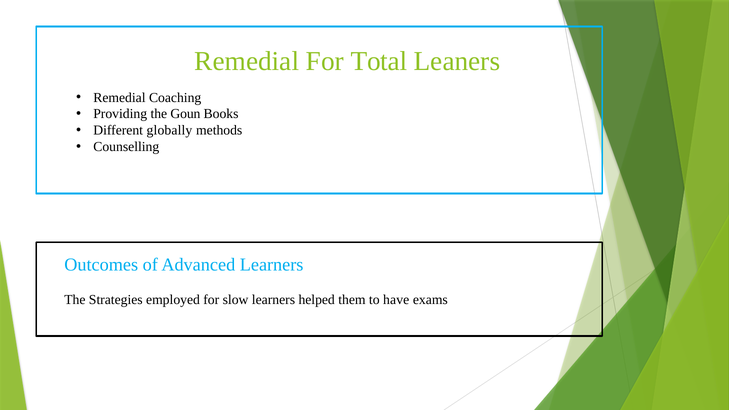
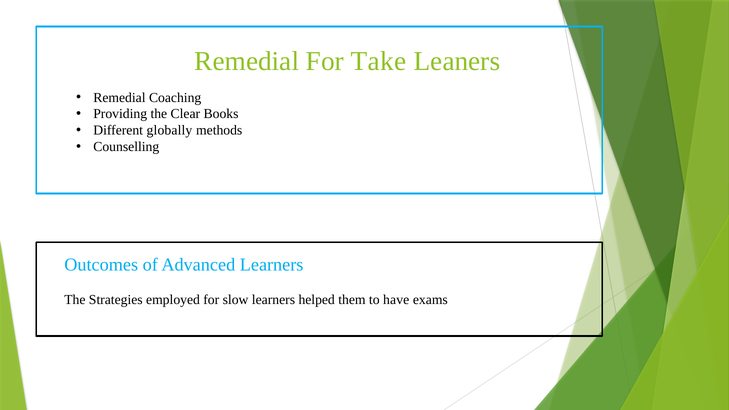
Total: Total -> Take
Goun: Goun -> Clear
